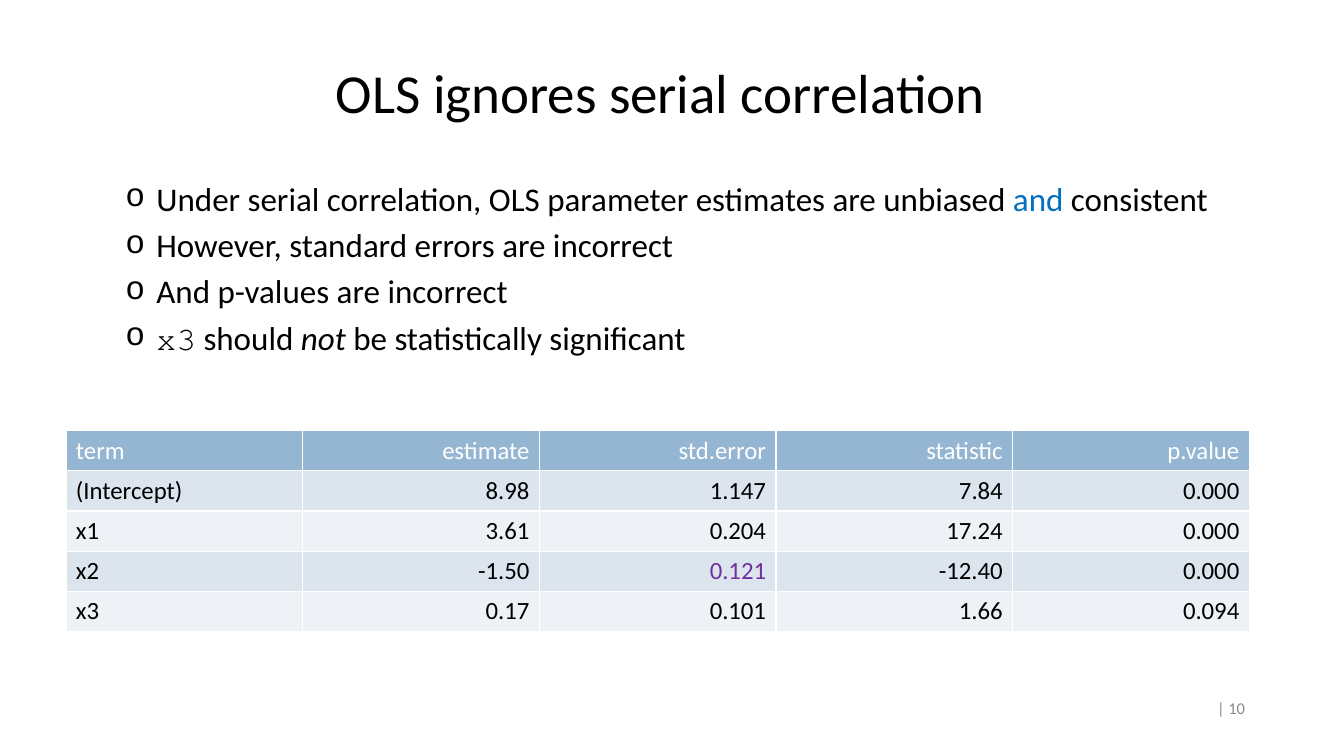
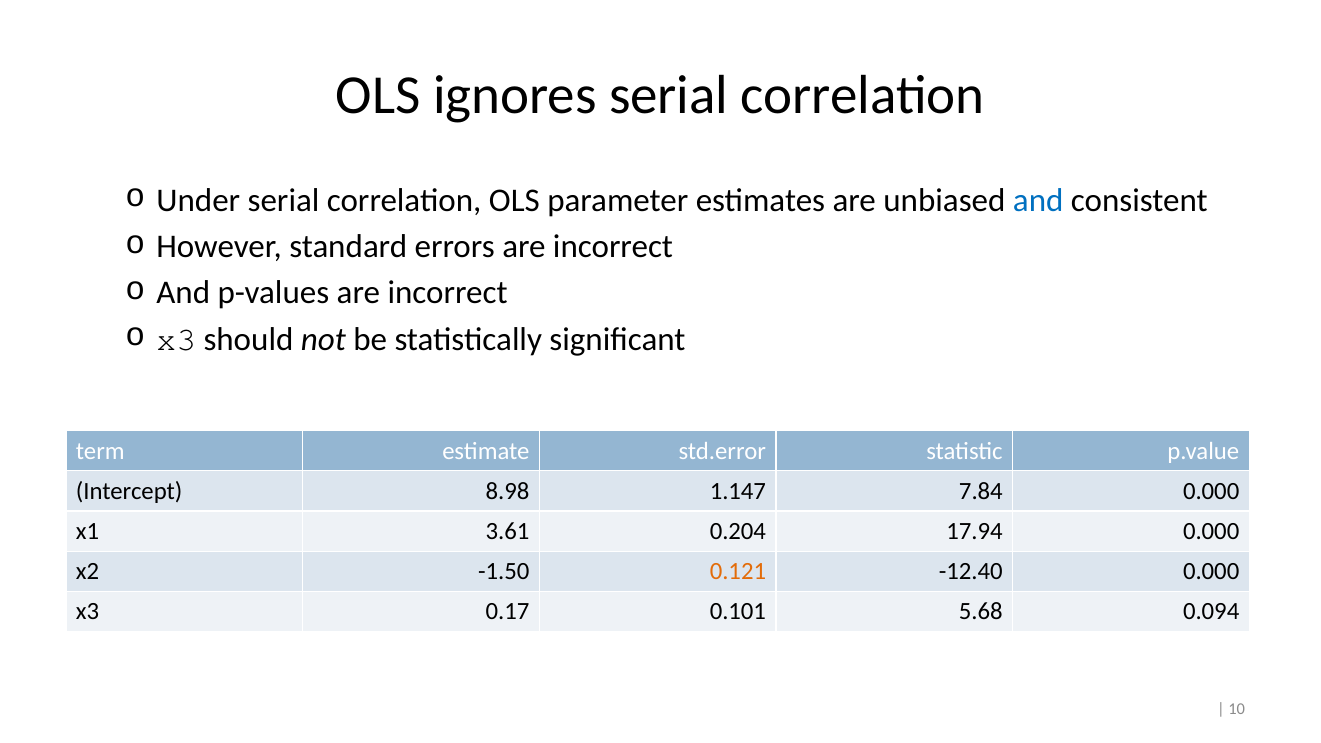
17.24: 17.24 -> 17.94
0.121 colour: purple -> orange
1.66: 1.66 -> 5.68
